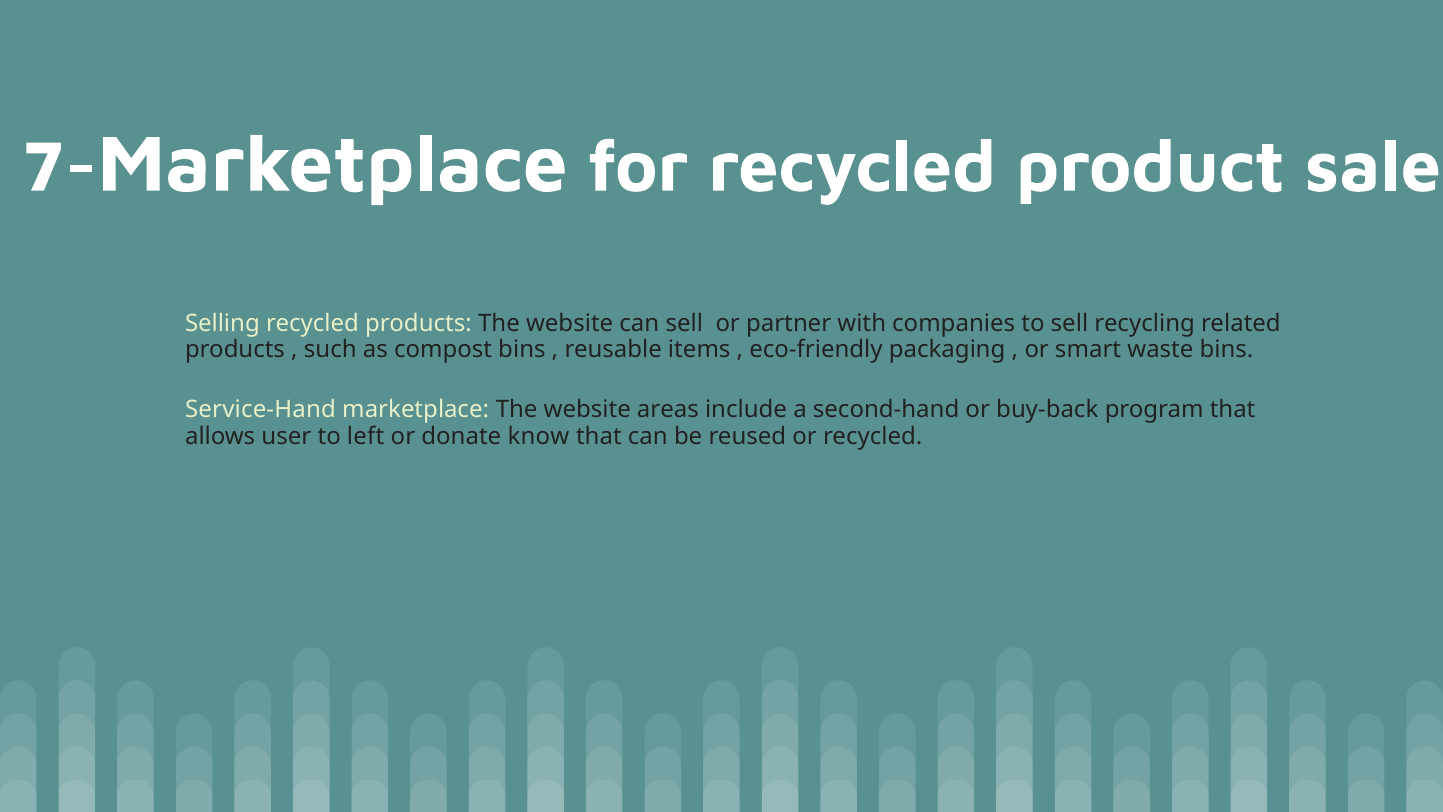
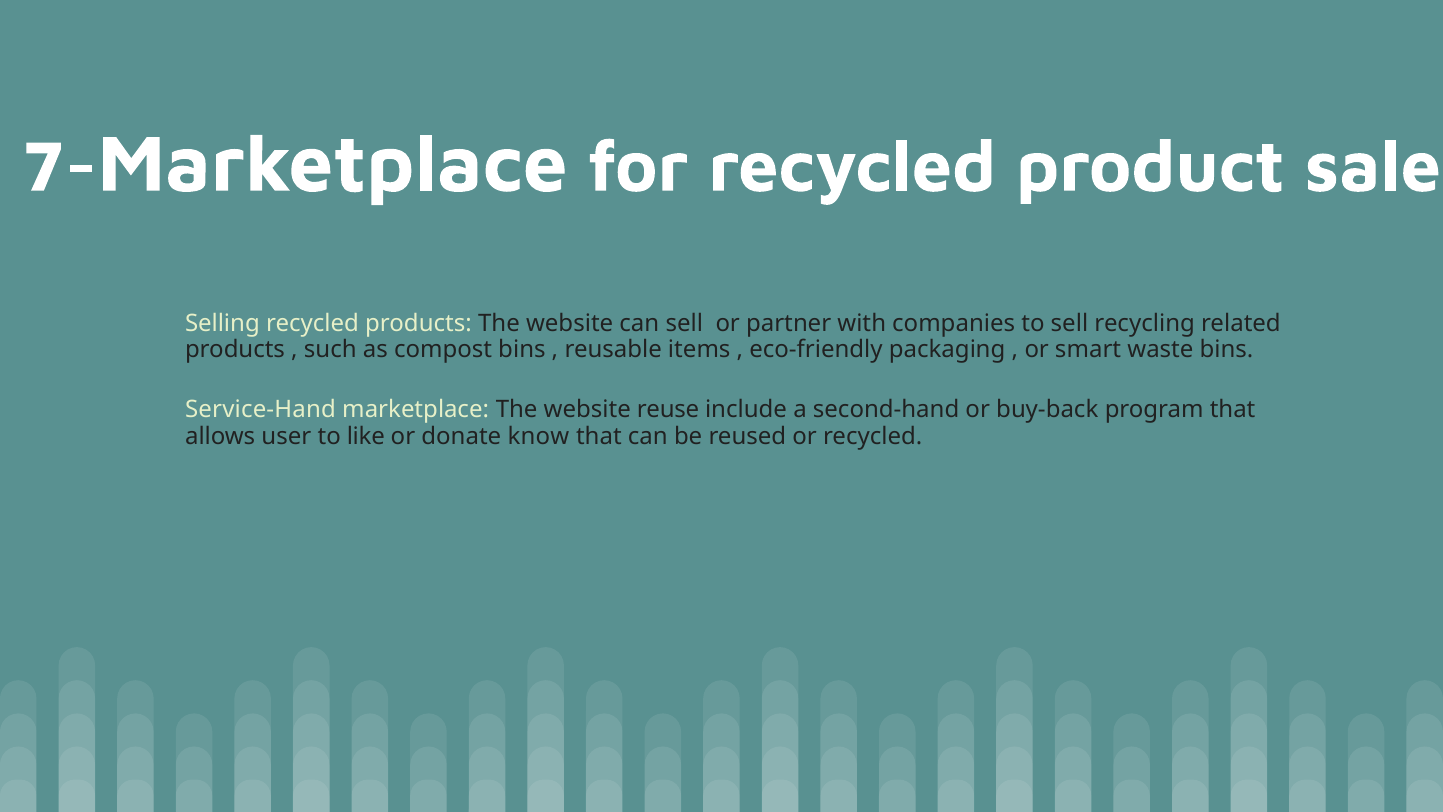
areas: areas -> reuse
left: left -> like
